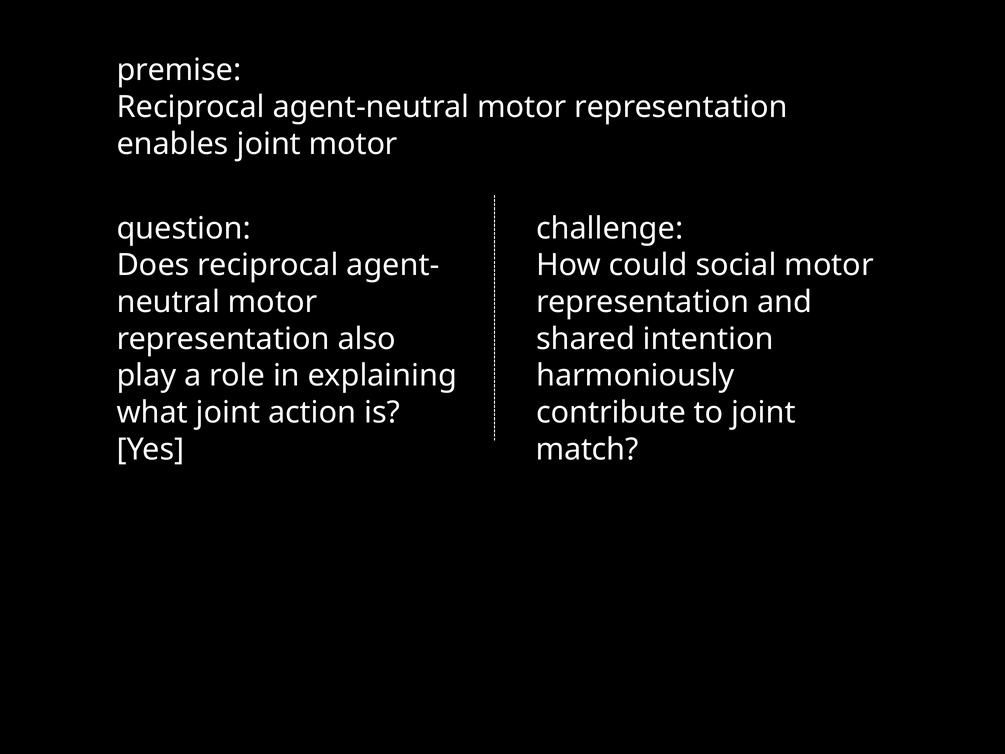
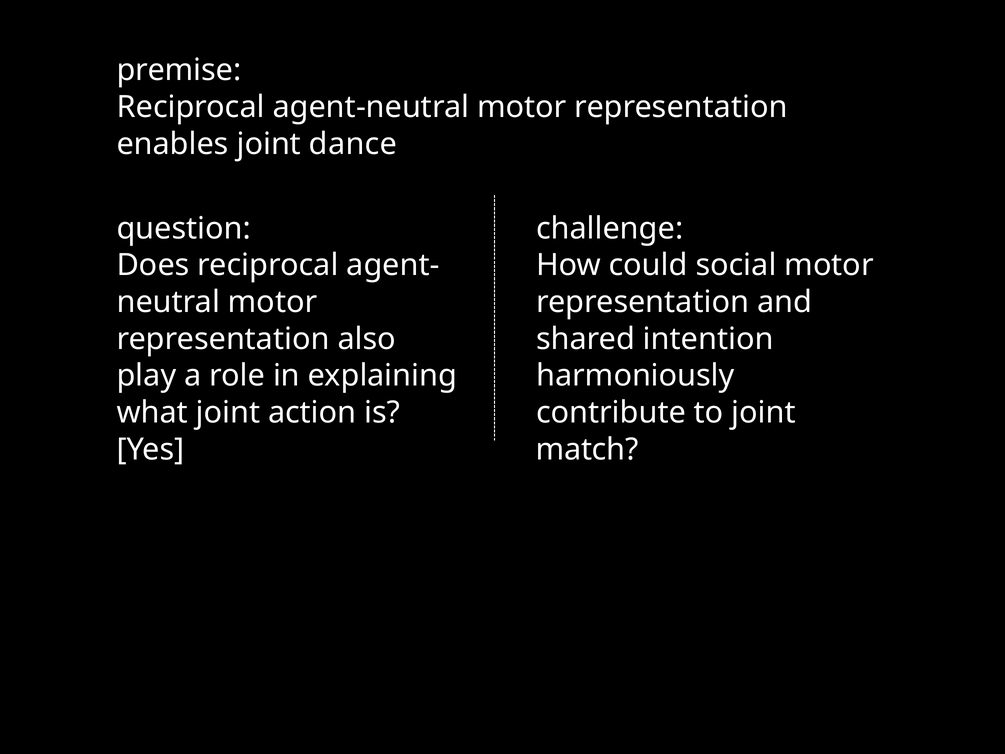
joint motor: motor -> dance
